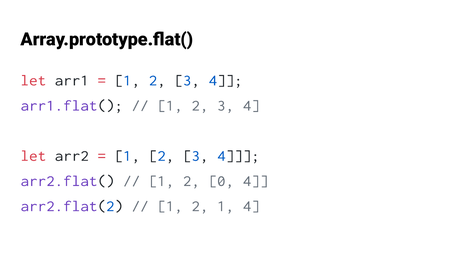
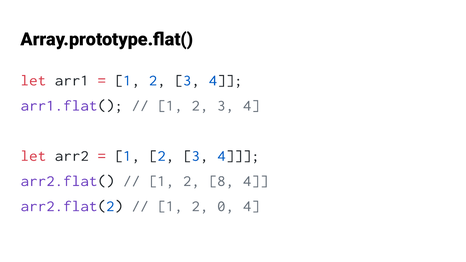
0: 0 -> 8
2 1: 1 -> 0
